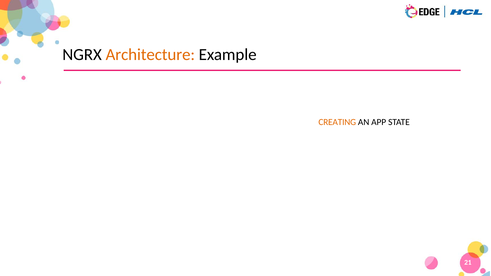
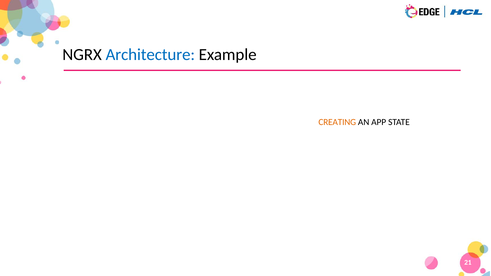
Architecture colour: orange -> blue
